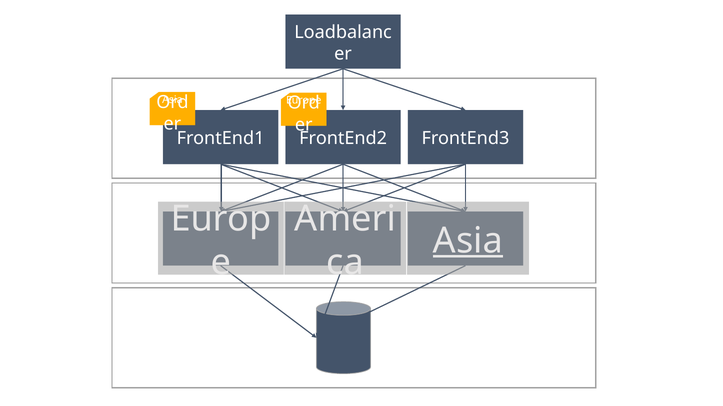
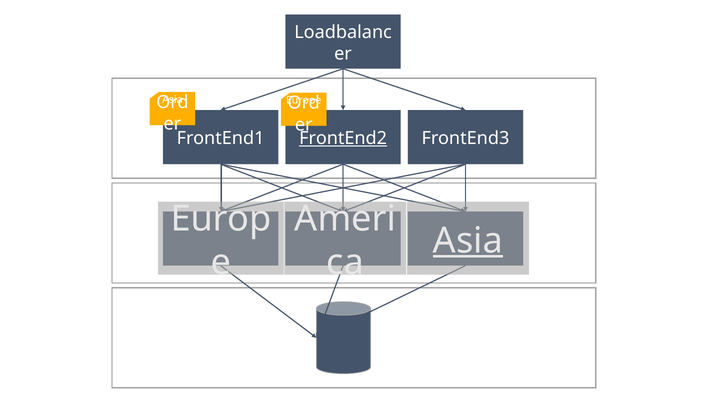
FrontEnd2 underline: none -> present
